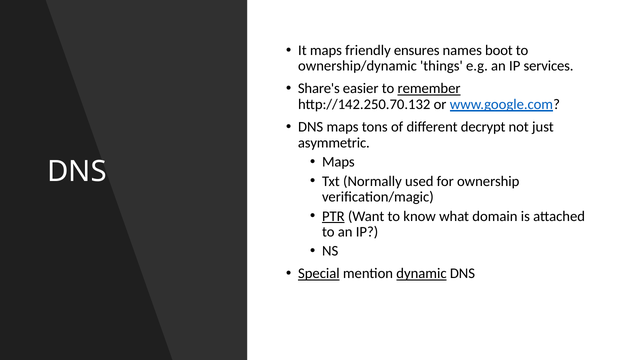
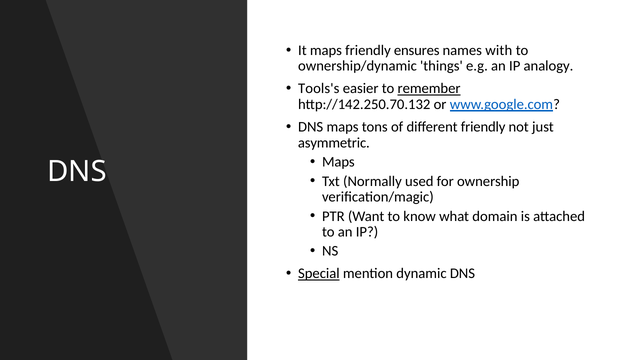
boot: boot -> with
services: services -> analogy
Share's: Share's -> Tools's
different decrypt: decrypt -> friendly
PTR underline: present -> none
dynamic underline: present -> none
